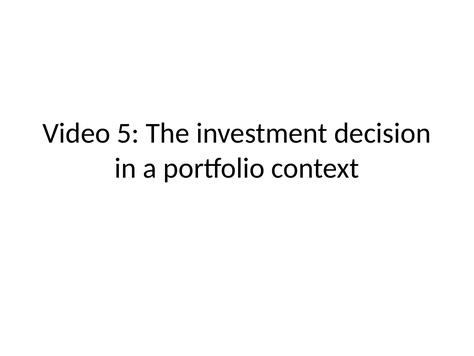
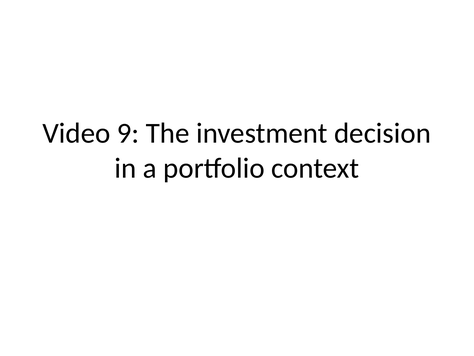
5: 5 -> 9
